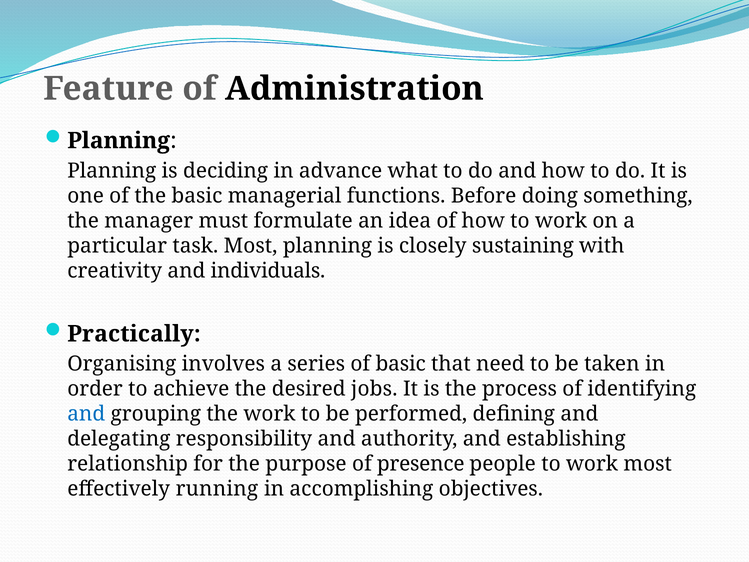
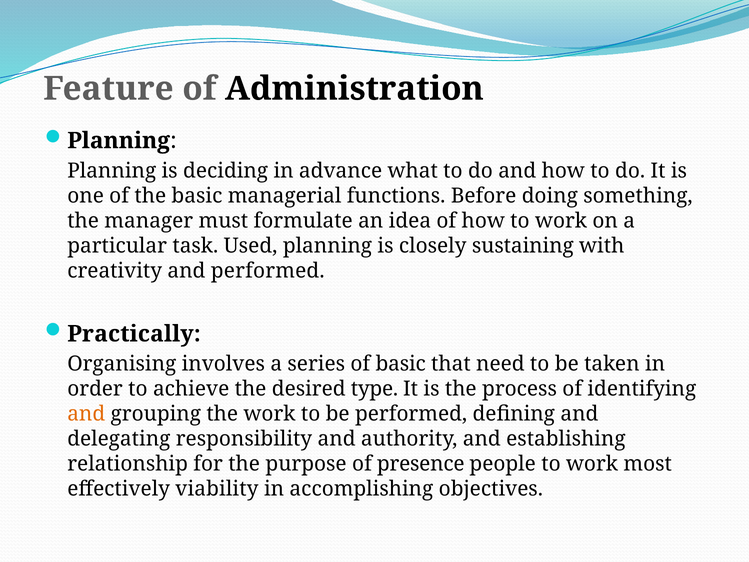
task Most: Most -> Used
and individuals: individuals -> performed
jobs: jobs -> type
and at (86, 414) colour: blue -> orange
running: running -> viability
